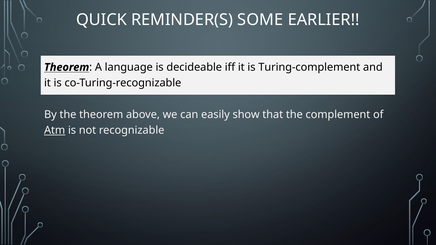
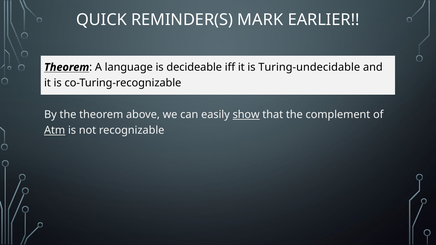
SOME: SOME -> MARK
Turing-complement: Turing-complement -> Turing-undecidable
show underline: none -> present
